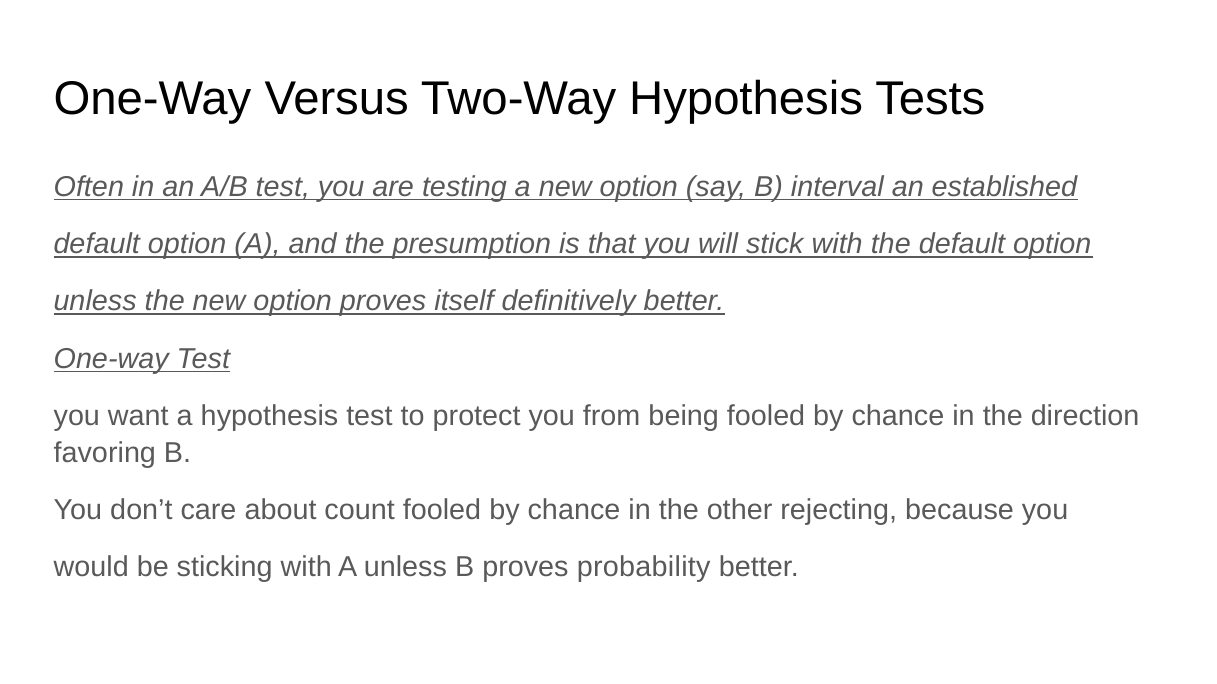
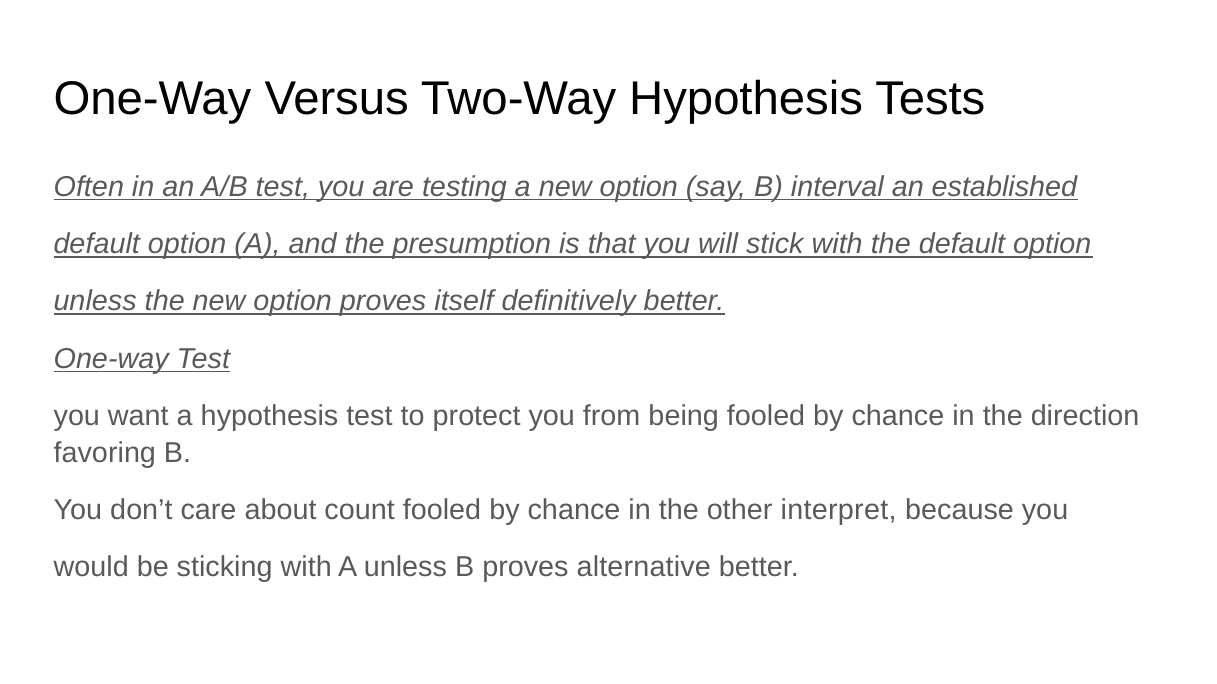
rejecting: rejecting -> interpret
probability: probability -> alternative
